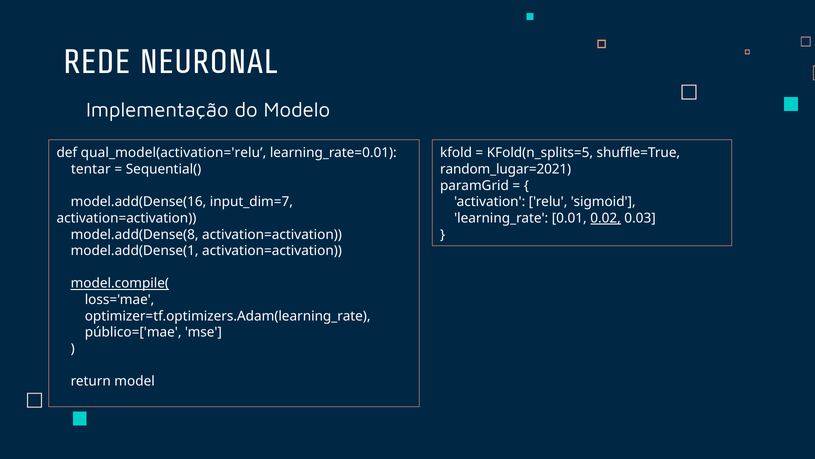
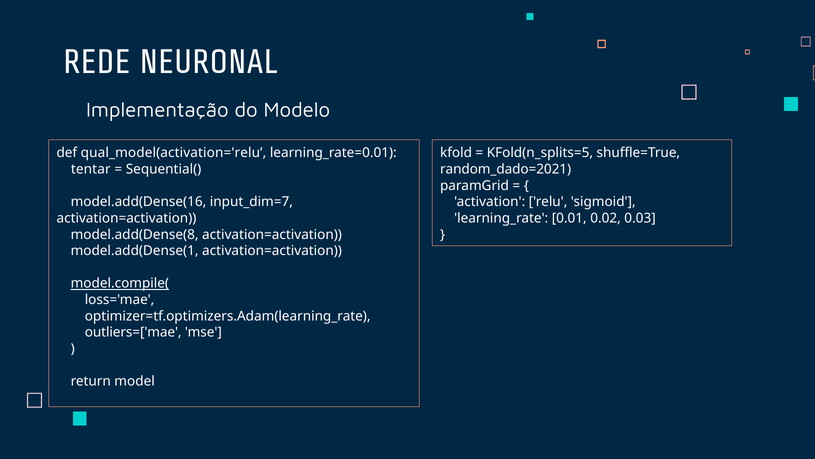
random_lugar=2021: random_lugar=2021 -> random_dado=2021
0.02 underline: present -> none
público=['mae: público=['mae -> outliers=['mae
